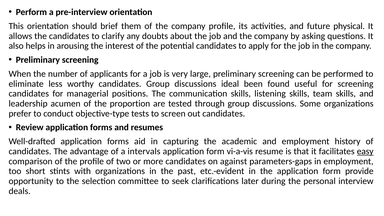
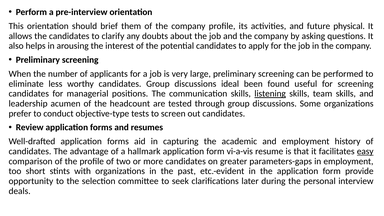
listening underline: none -> present
proportion: proportion -> headcount
intervals: intervals -> hallmark
against: against -> greater
